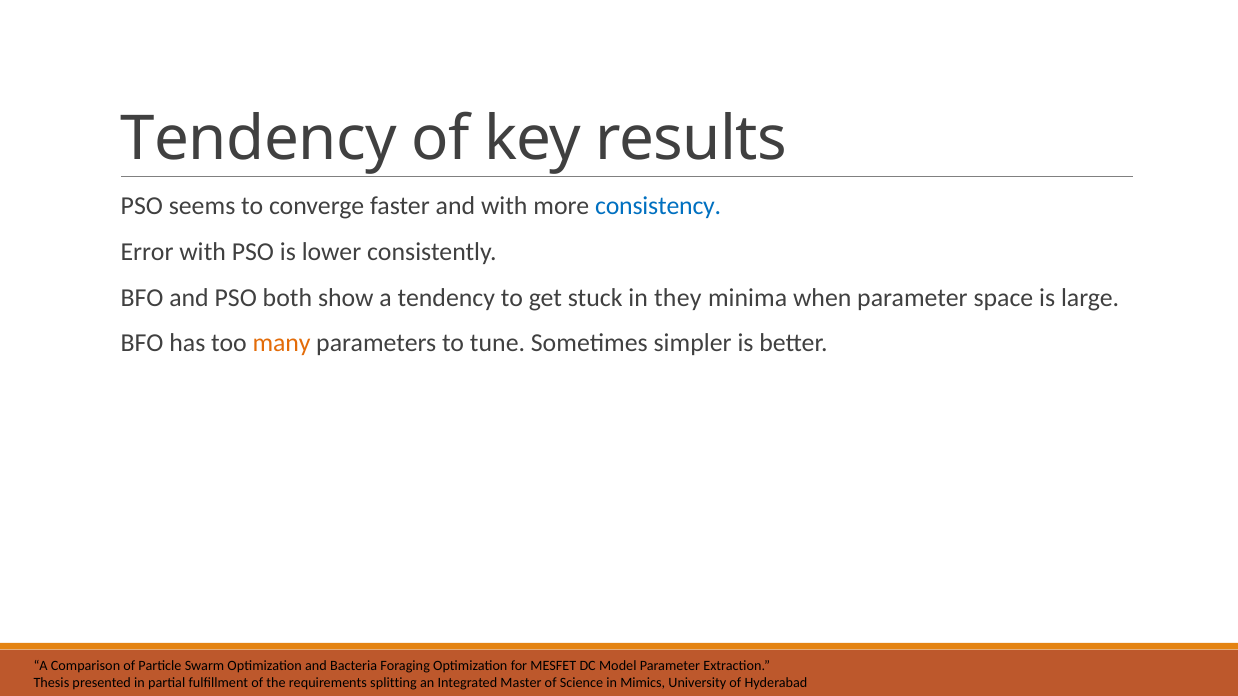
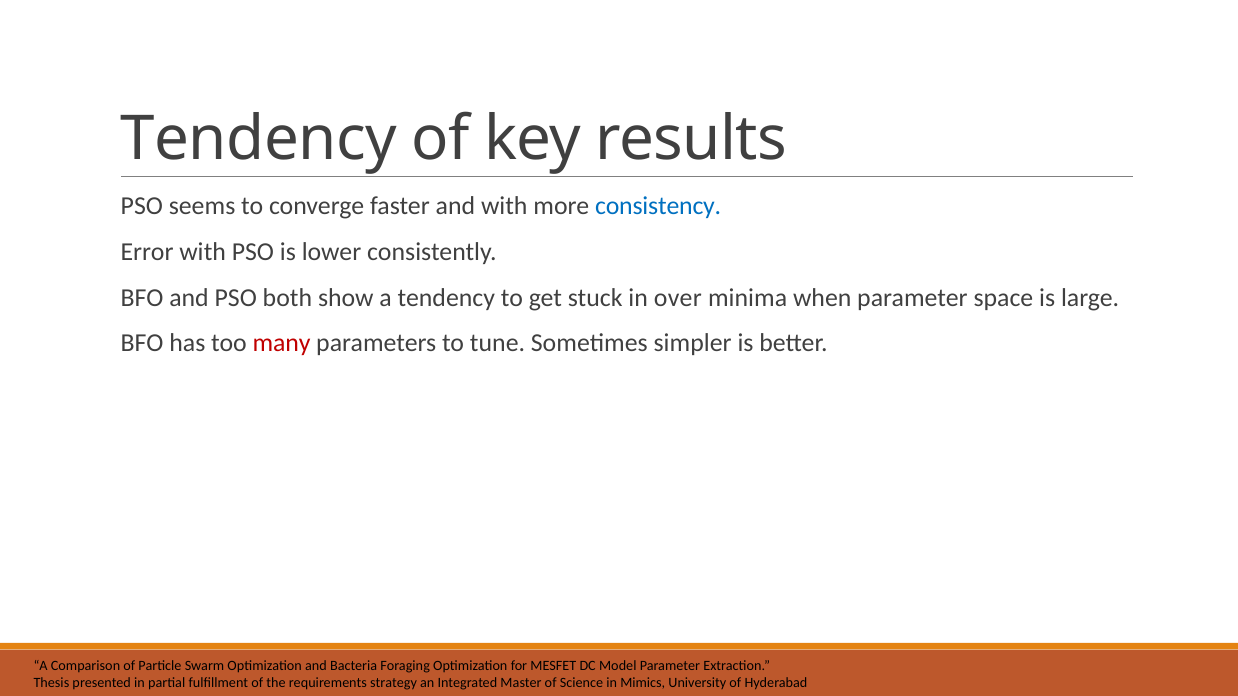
they: they -> over
many colour: orange -> red
splitting: splitting -> strategy
